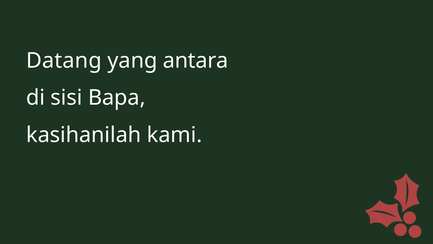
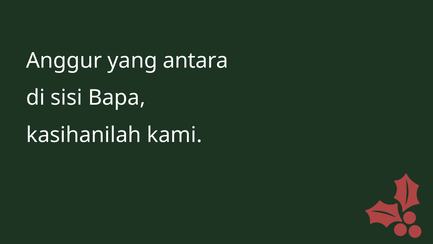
Datang: Datang -> Anggur
